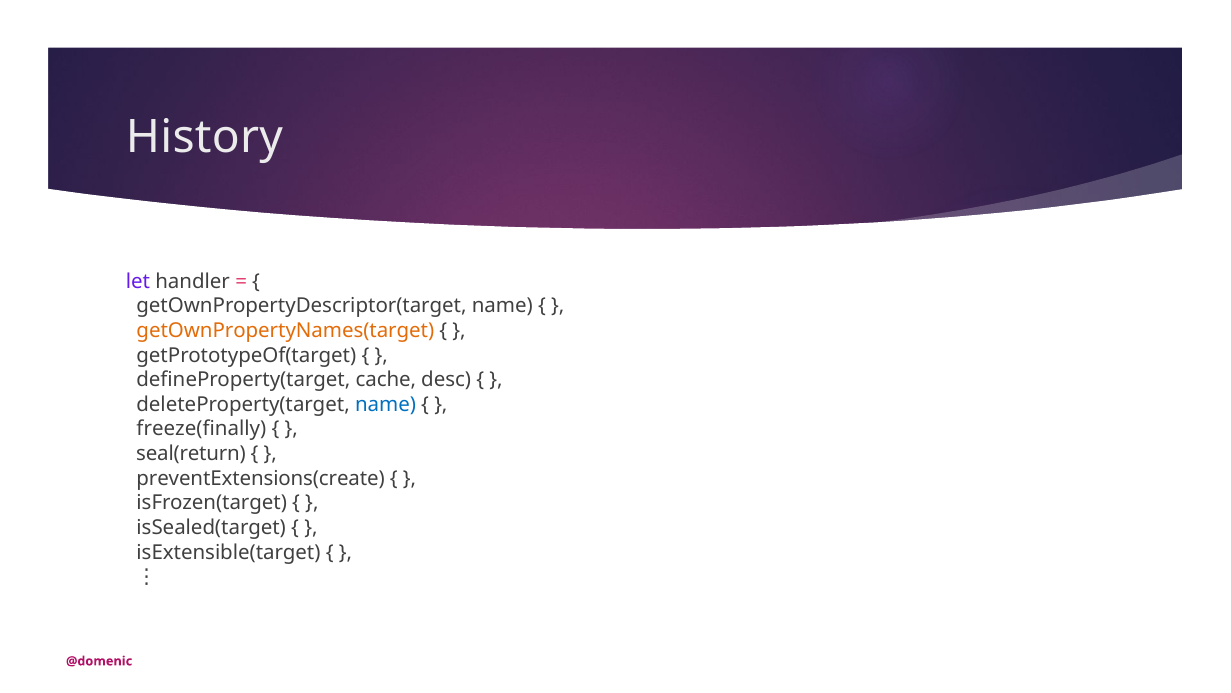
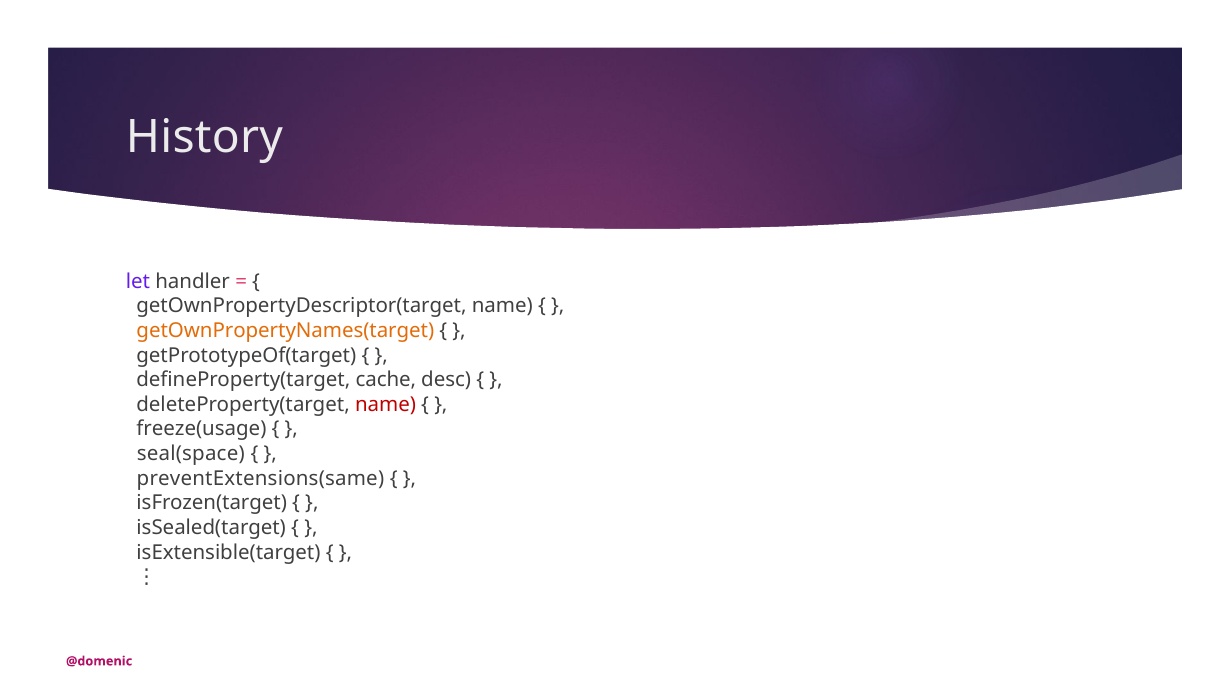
name at (385, 404) colour: blue -> red
freeze(finally: freeze(finally -> freeze(usage
seal(return: seal(return -> seal(space
preventExtensions(create: preventExtensions(create -> preventExtensions(same
